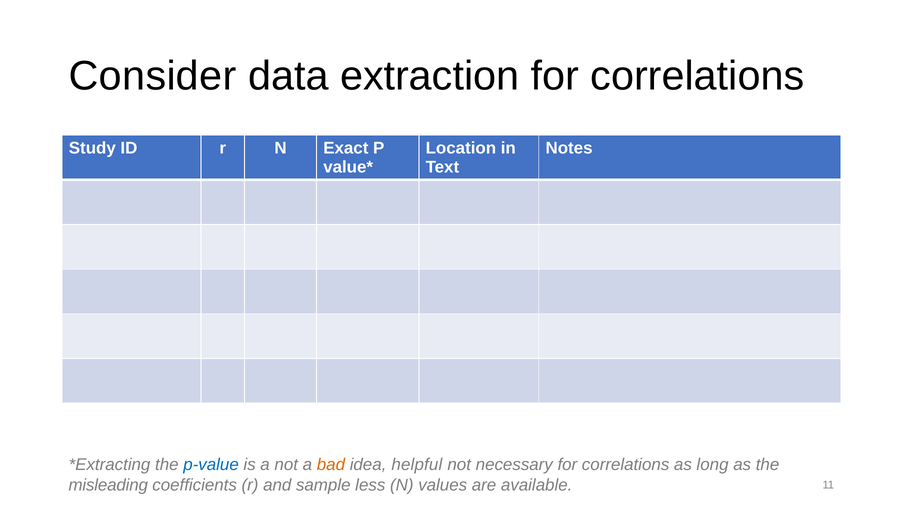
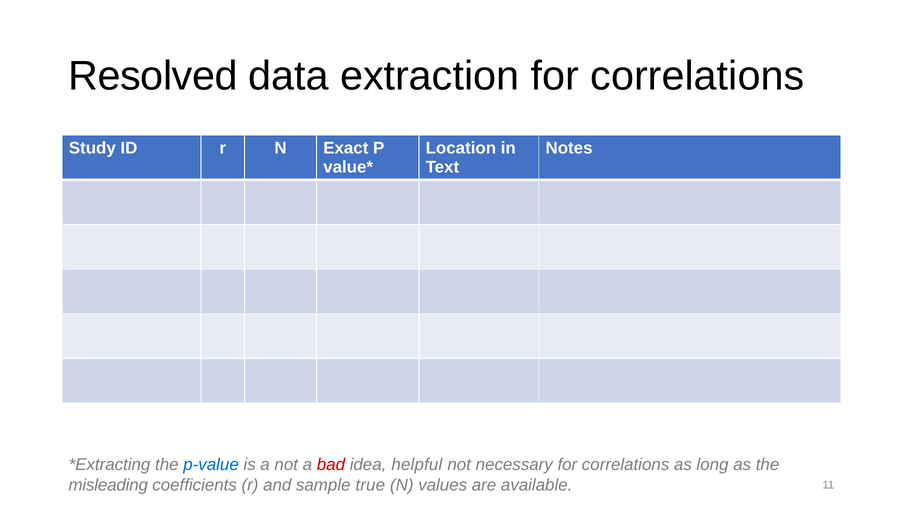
Consider: Consider -> Resolved
bad colour: orange -> red
less: less -> true
